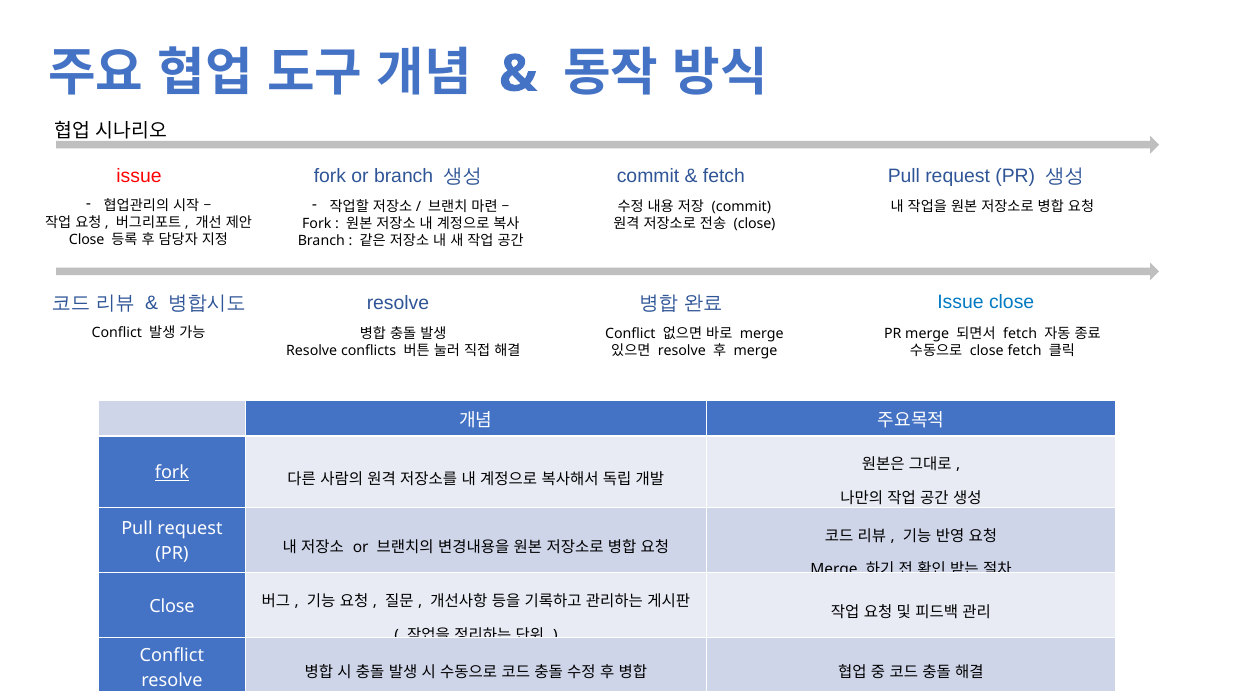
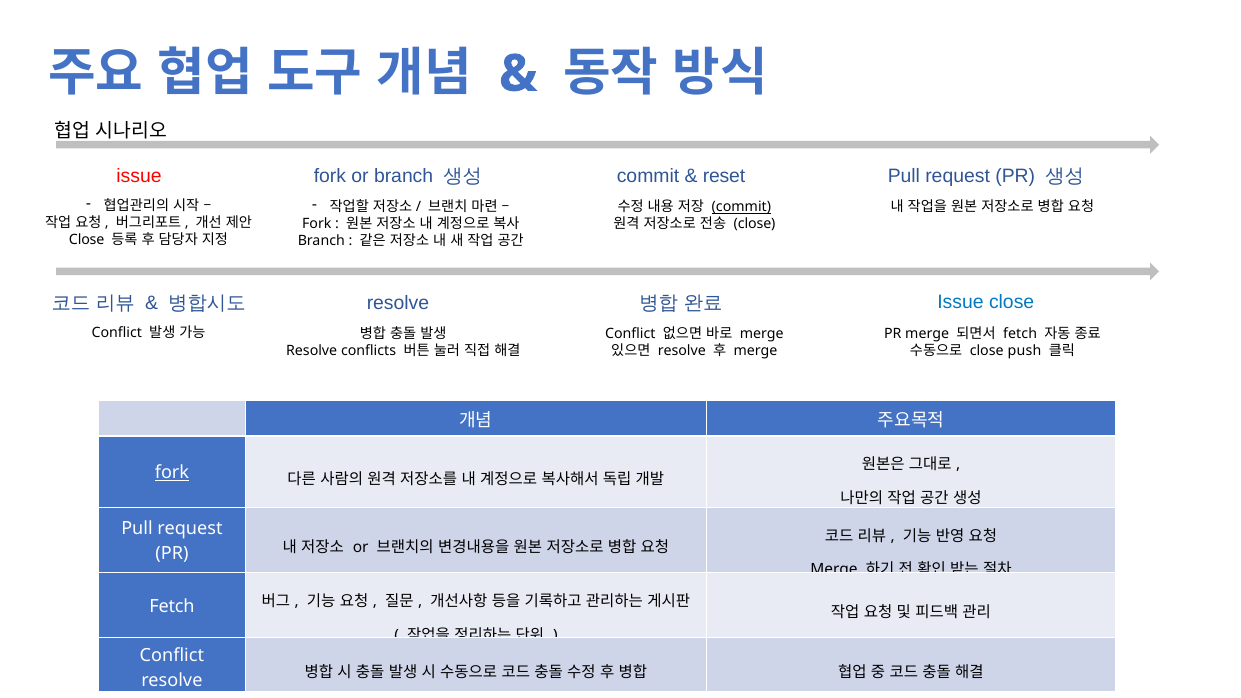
fetch at (724, 176): fetch -> reset
commit at (741, 207) underline: none -> present
close fetch: fetch -> push
Close at (172, 606): Close -> Fetch
